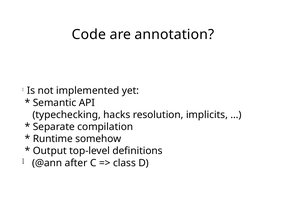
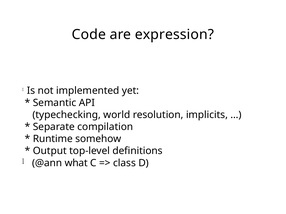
annotation: annotation -> expression
hacks: hacks -> world
after: after -> what
